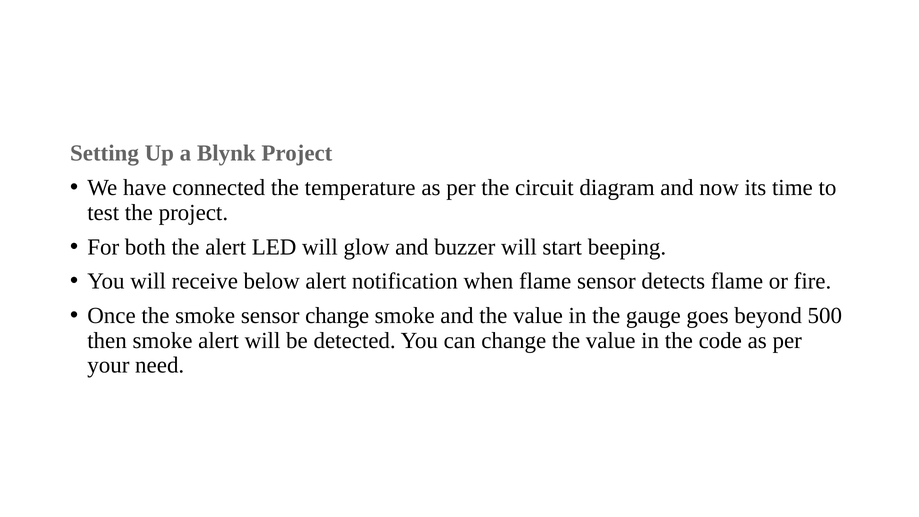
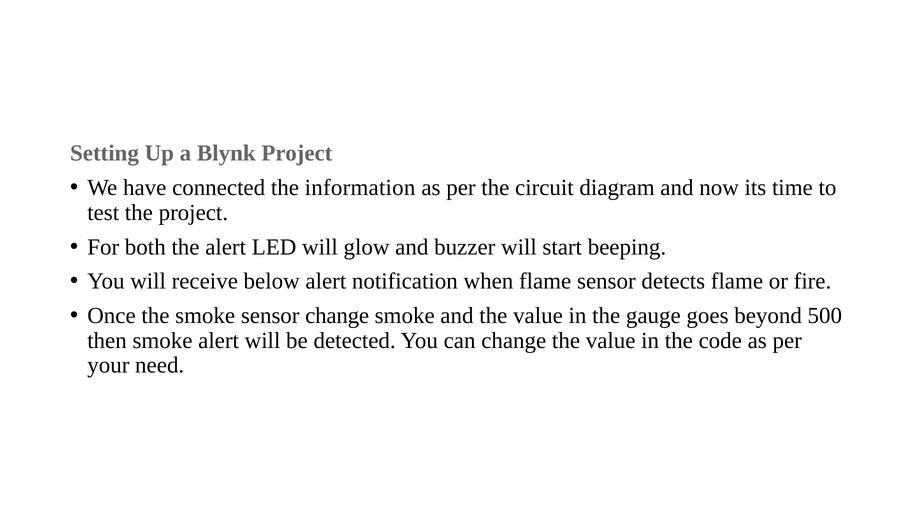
temperature: temperature -> information
